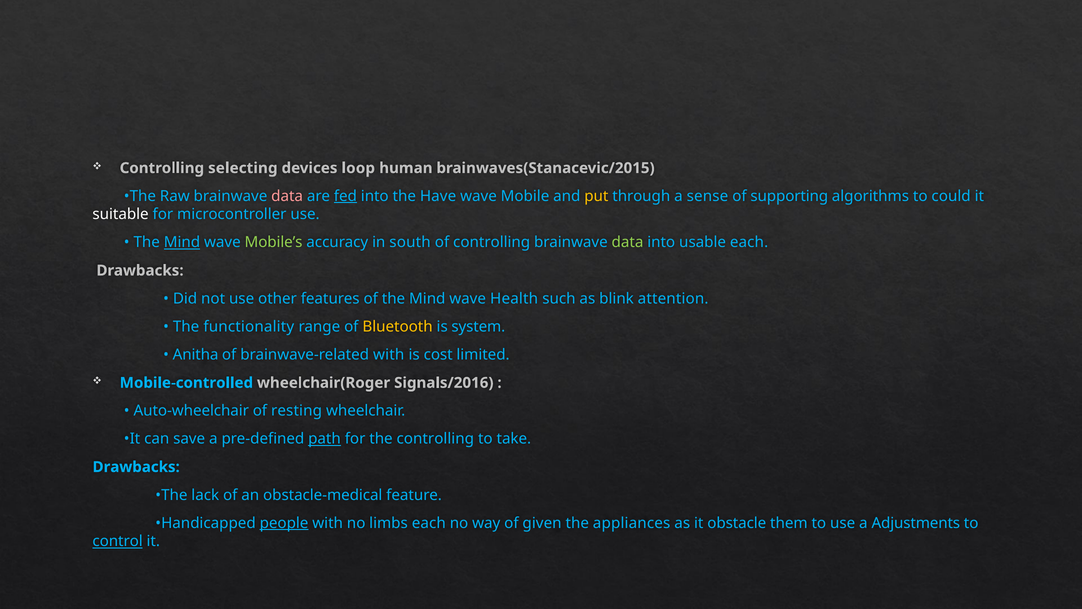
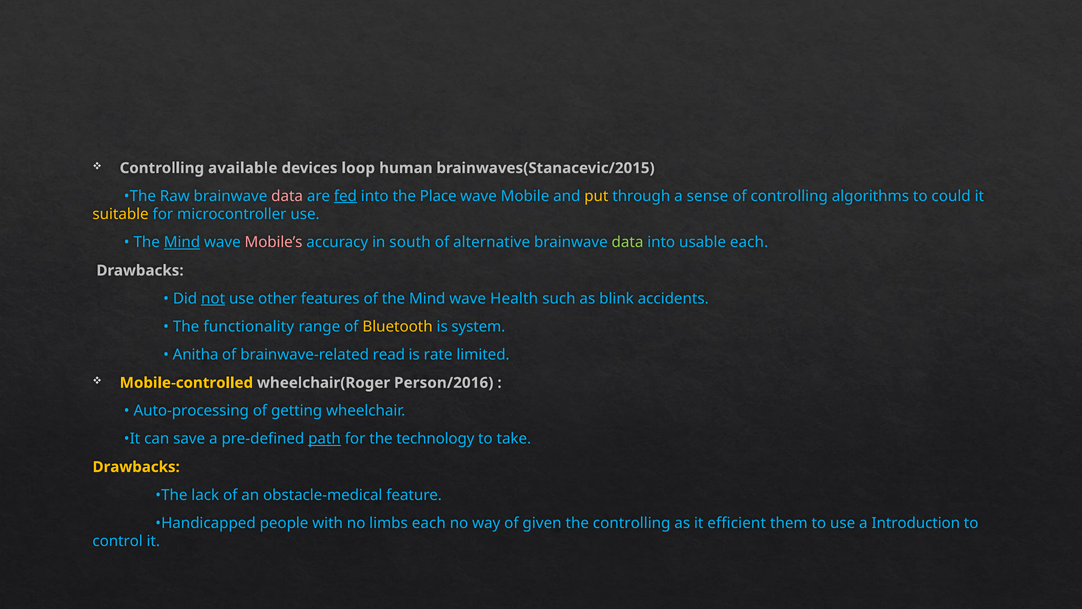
selecting: selecting -> available
Have: Have -> Place
of supporting: supporting -> controlling
suitable colour: white -> yellow
Mobile’s colour: light green -> pink
of controlling: controlling -> alternative
not underline: none -> present
attention: attention -> accidents
brainwave-related with: with -> read
cost: cost -> rate
Mobile-controlled colour: light blue -> yellow
Signals/2016: Signals/2016 -> Person/2016
Auto-wheelchair: Auto-wheelchair -> Auto-processing
resting: resting -> getting
the controlling: controlling -> technology
Drawbacks at (136, 467) colour: light blue -> yellow
people underline: present -> none
the appliances: appliances -> controlling
obstacle: obstacle -> efficient
Adjustments: Adjustments -> Introduction
control underline: present -> none
